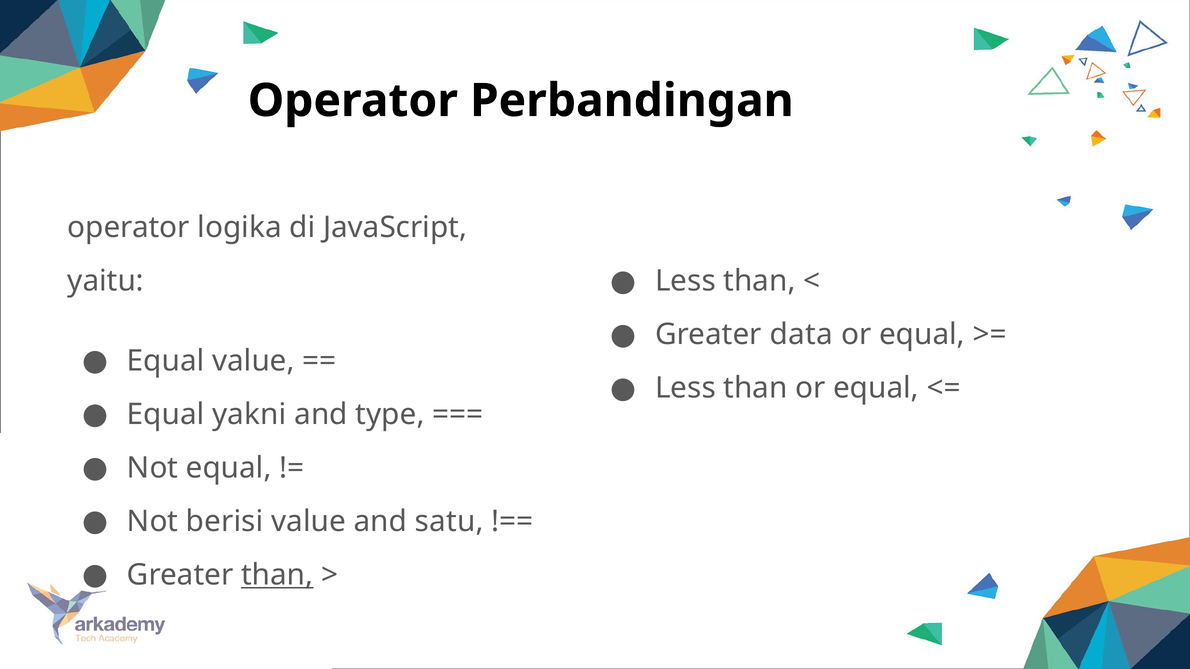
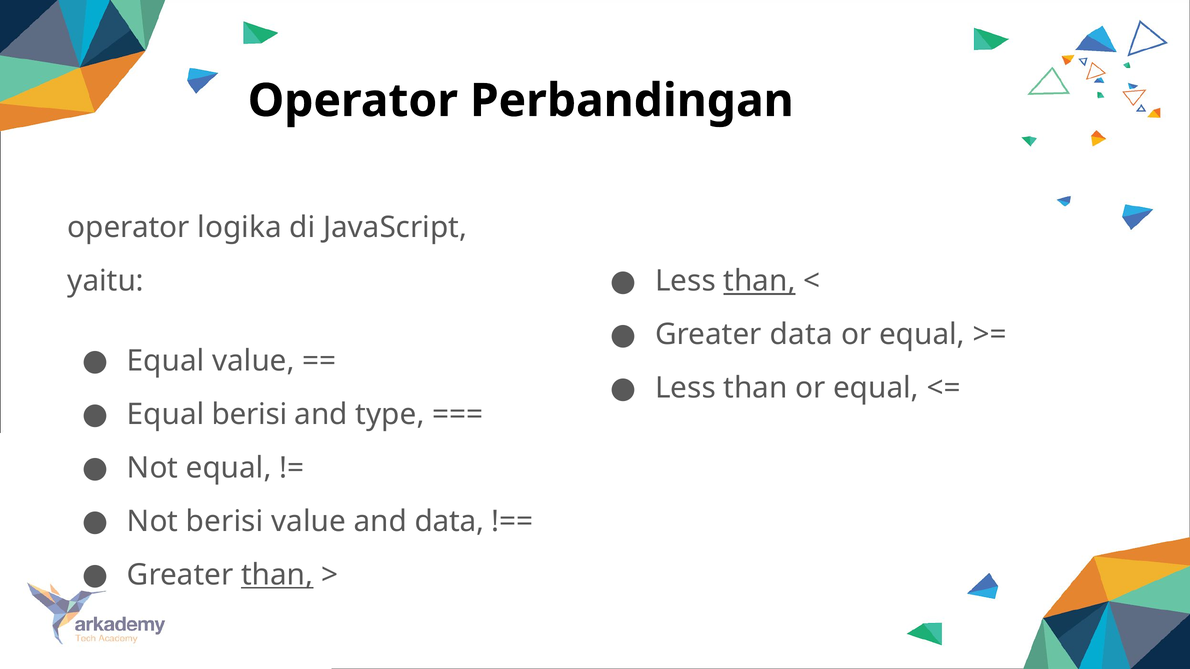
than at (759, 281) underline: none -> present
Equal yakni: yakni -> berisi
and satu: satu -> data
